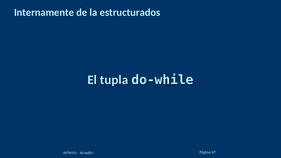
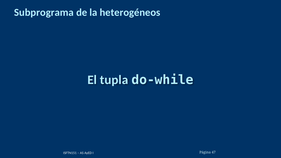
Internamente: Internamente -> Subprograma
estructurados: estructurados -> heterogéneos
